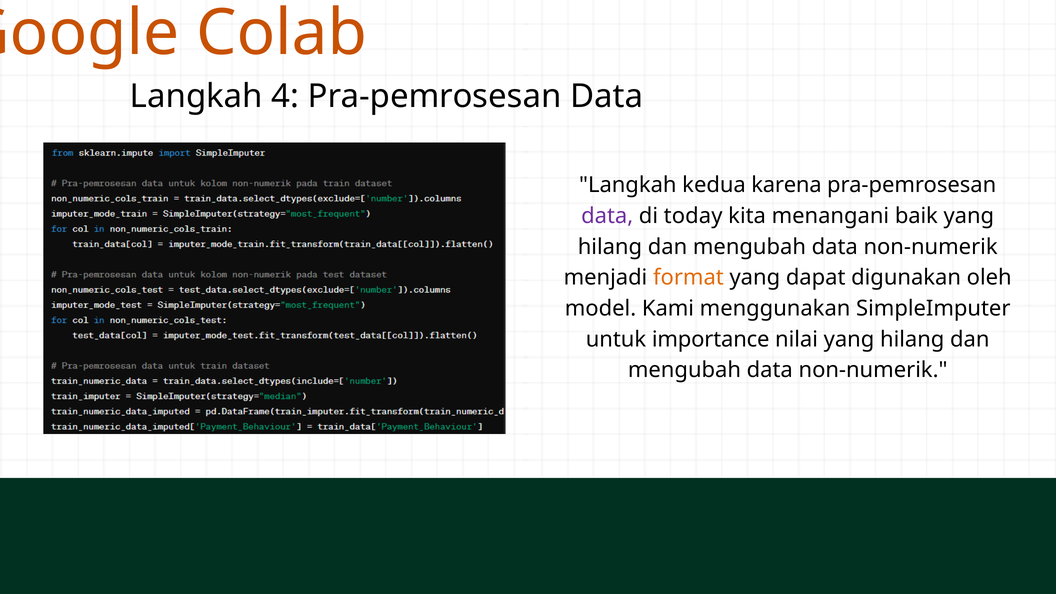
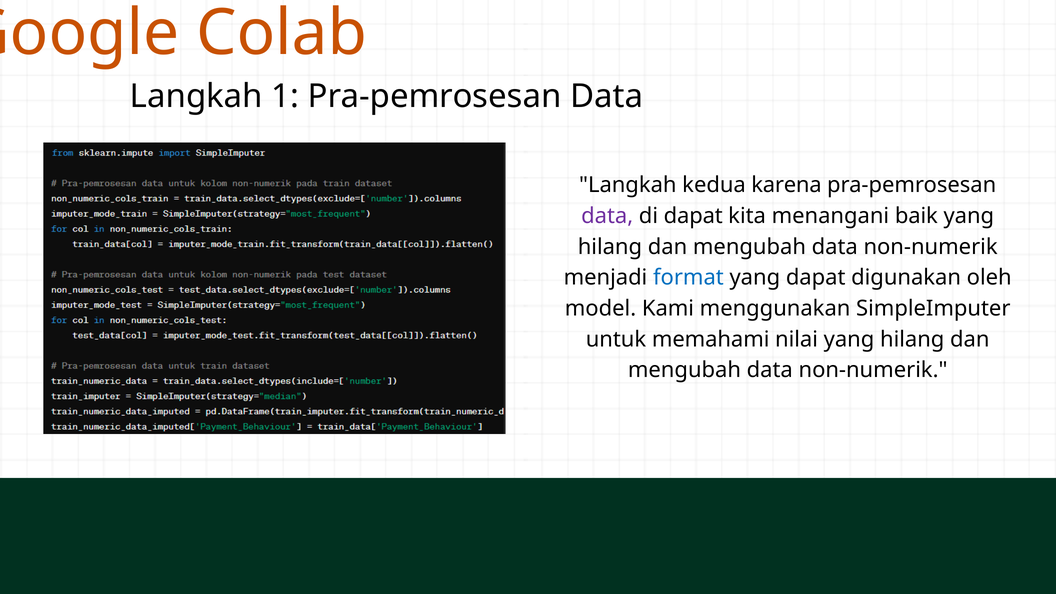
4: 4 -> 1
di today: today -> dapat
format colour: orange -> blue
importance: importance -> memahami
